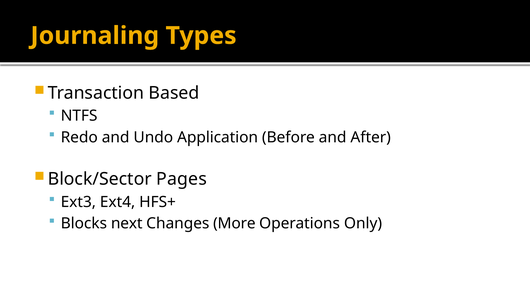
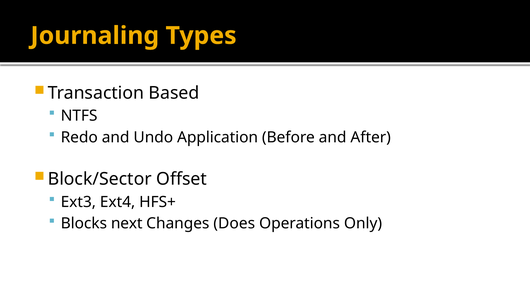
Pages: Pages -> Offset
More: More -> Does
